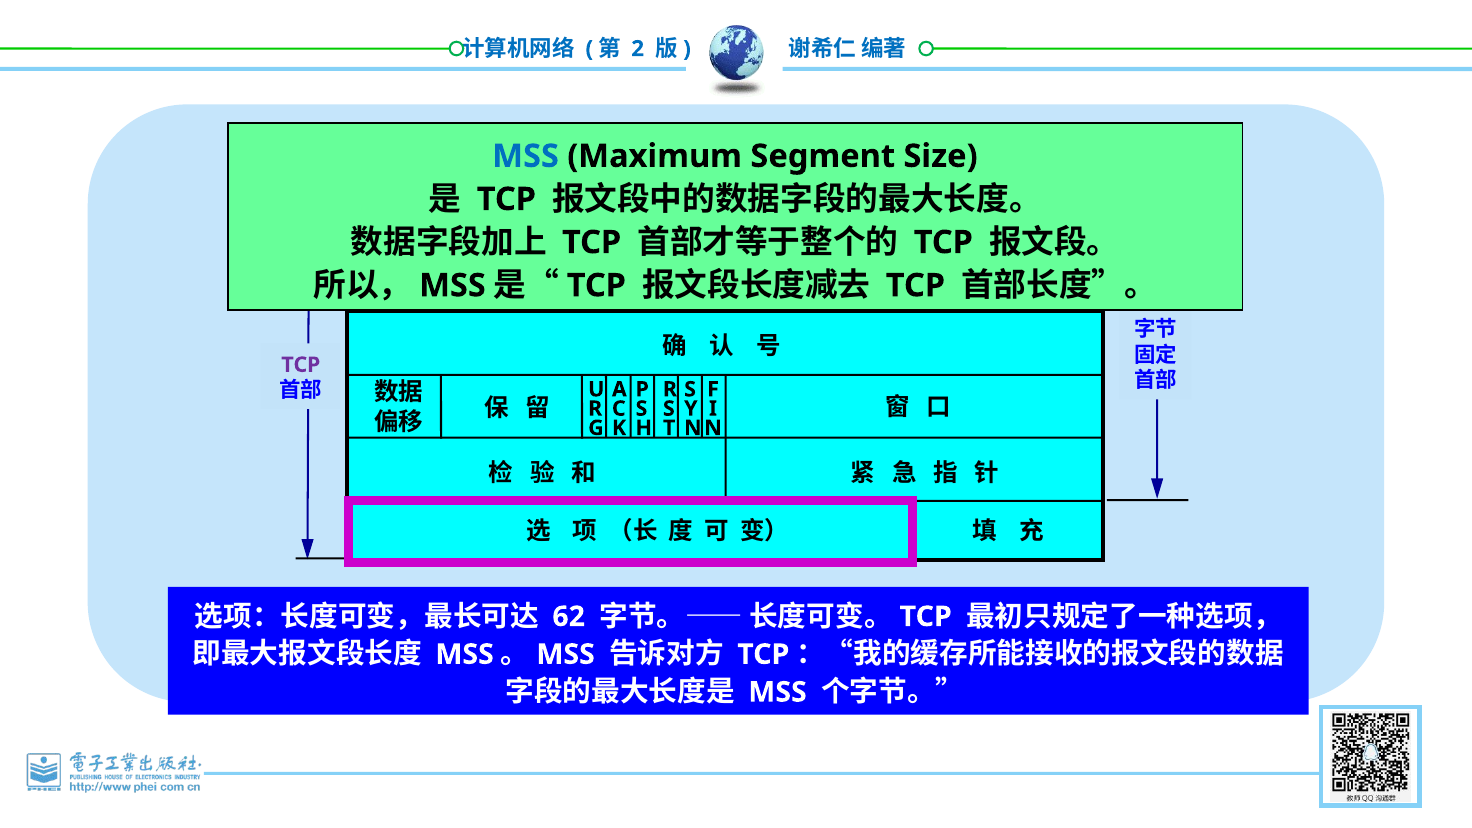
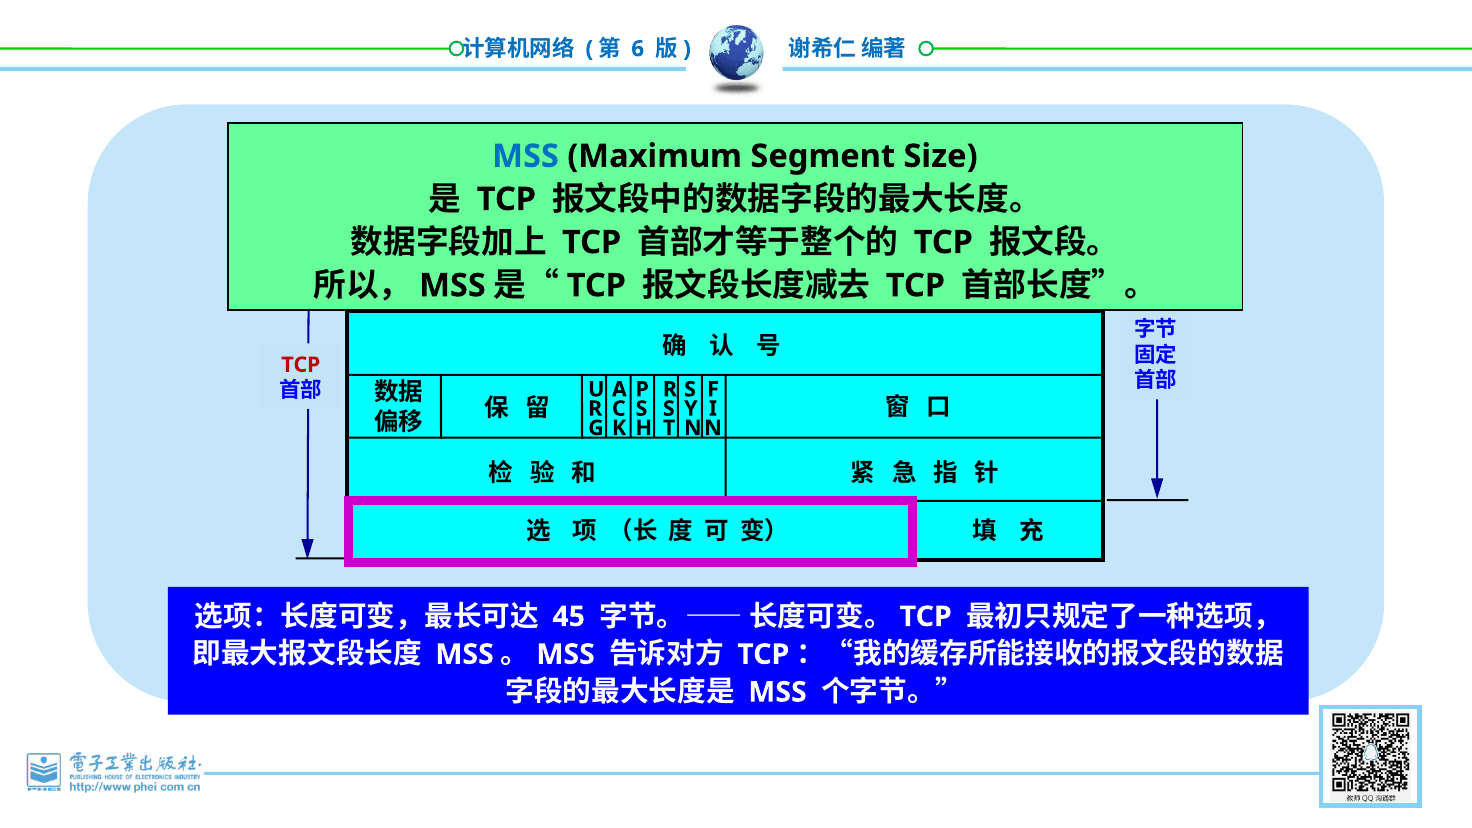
2: 2 -> 6
TCP at (301, 365) colour: purple -> red
62: 62 -> 45
